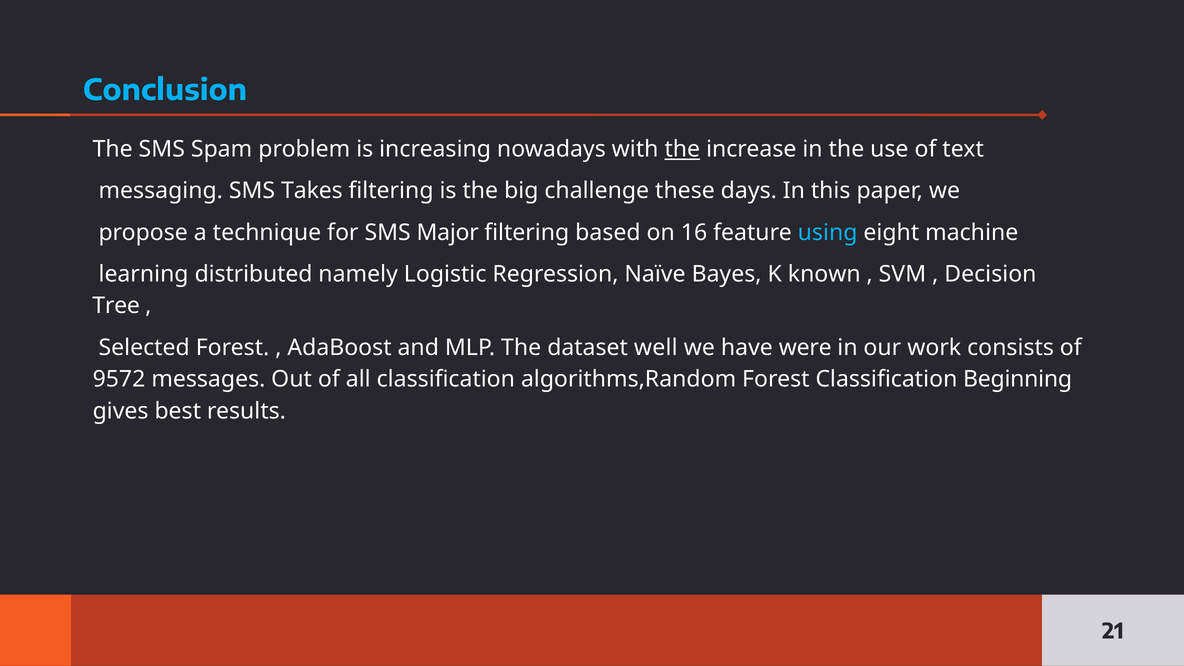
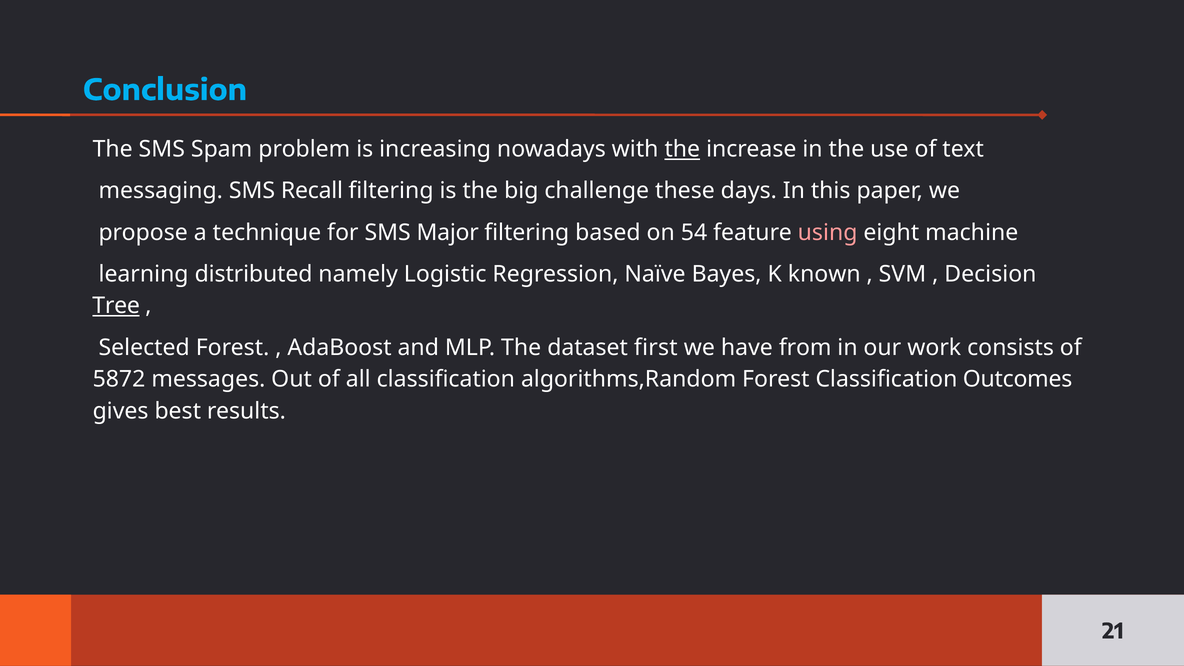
Takes: Takes -> Recall
16: 16 -> 54
using colour: light blue -> pink
Tree underline: none -> present
well: well -> first
were: were -> from
9572: 9572 -> 5872
Beginning: Beginning -> Outcomes
